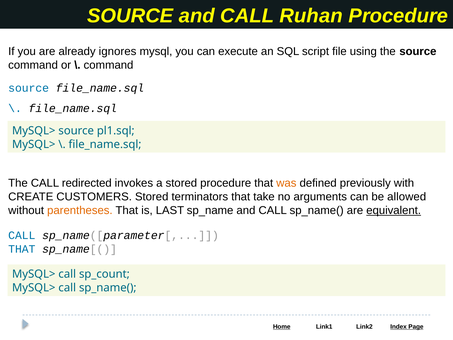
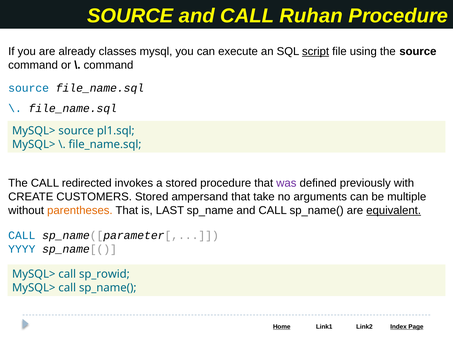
ignores: ignores -> classes
script underline: none -> present
was colour: orange -> purple
terminators: terminators -> ampersand
allowed: allowed -> multiple
THAT at (22, 249): THAT -> YYYY
sp_count: sp_count -> sp_rowid
